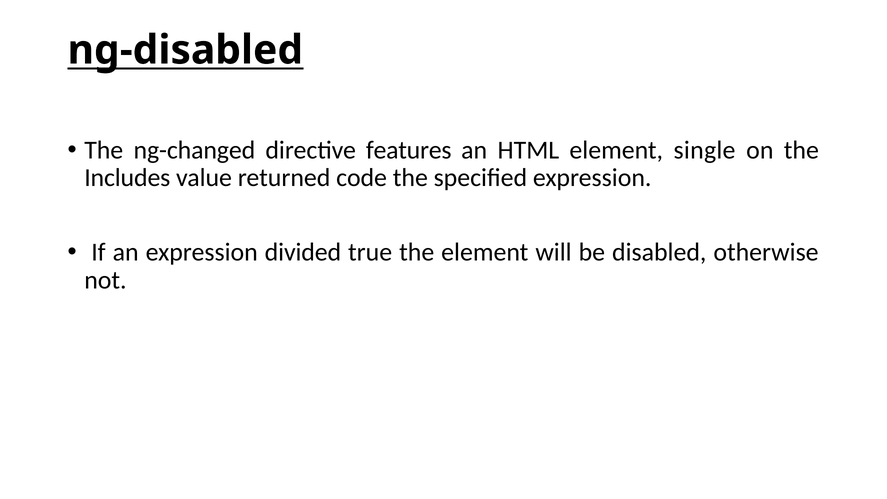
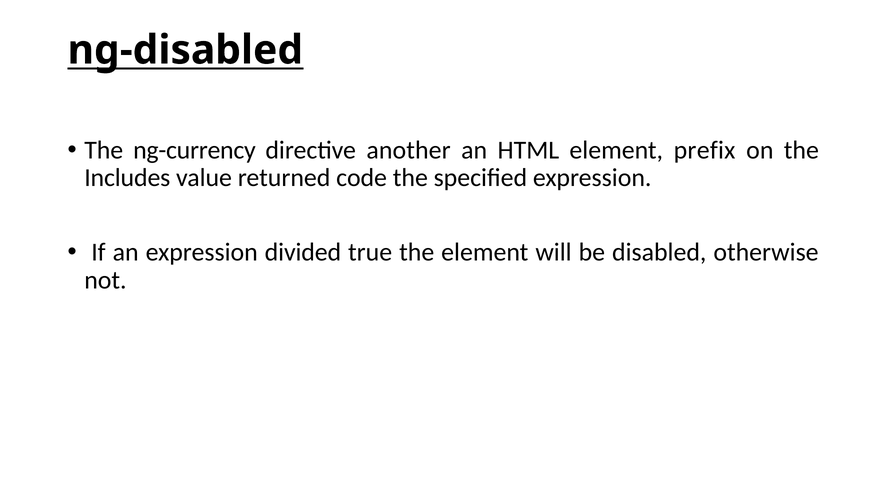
ng-changed: ng-changed -> ng-currency
features: features -> another
single: single -> prefix
